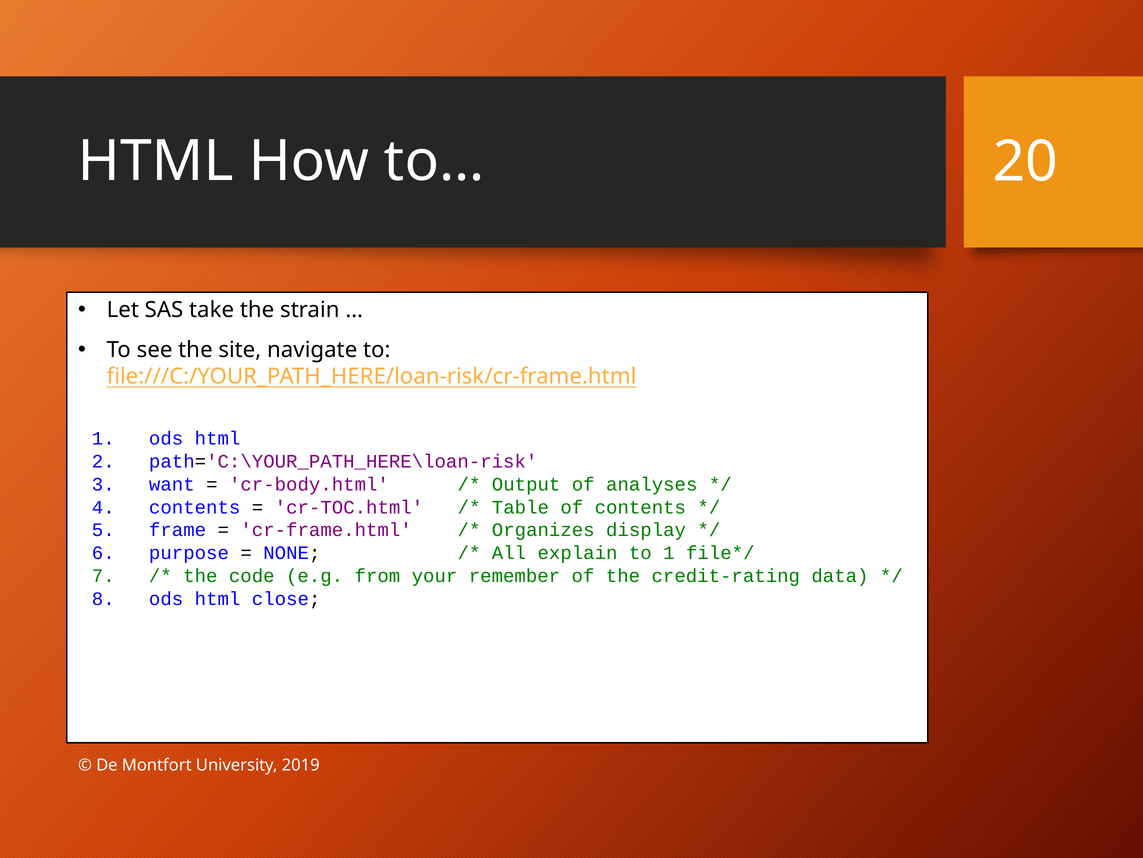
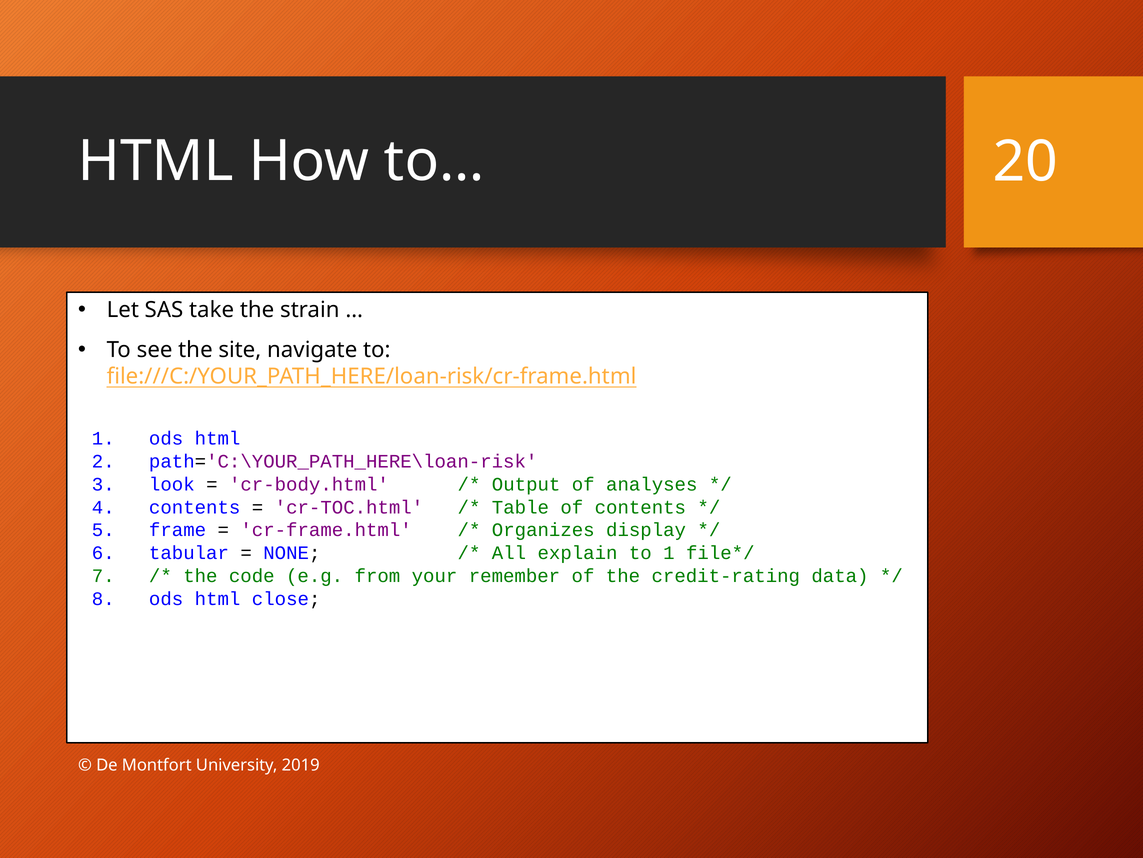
want: want -> look
purpose: purpose -> tabular
